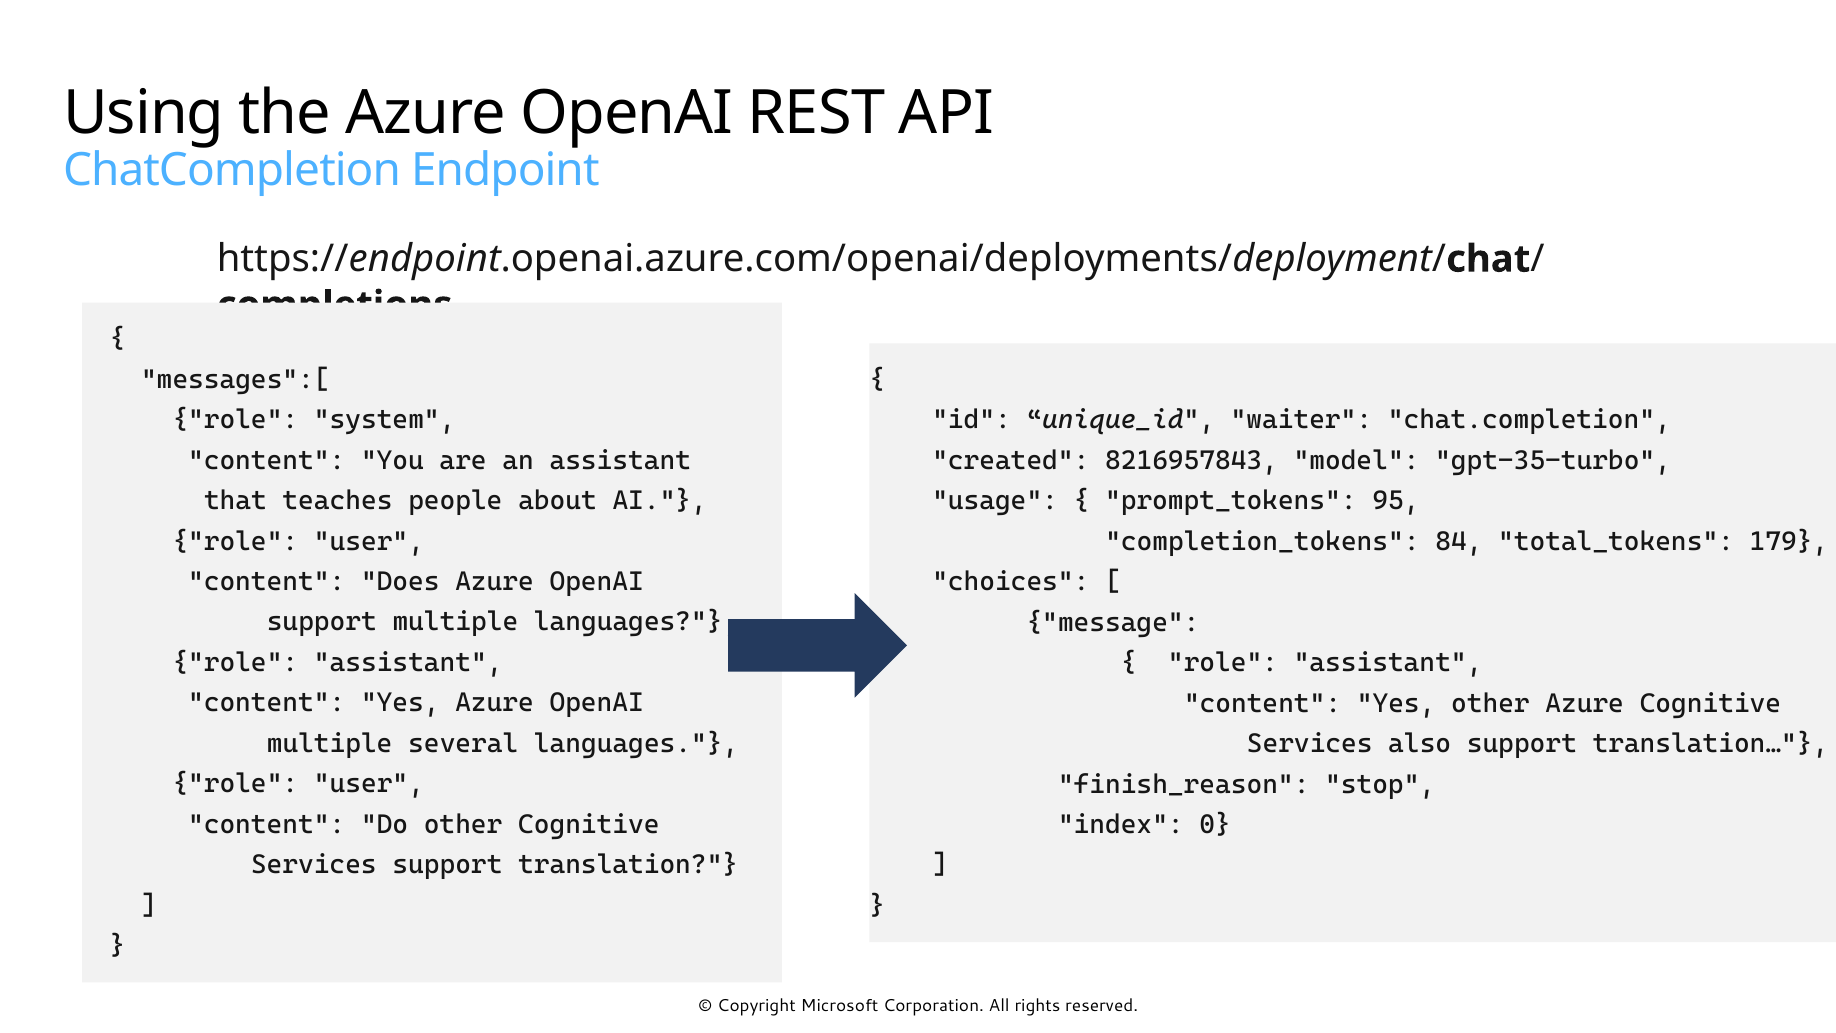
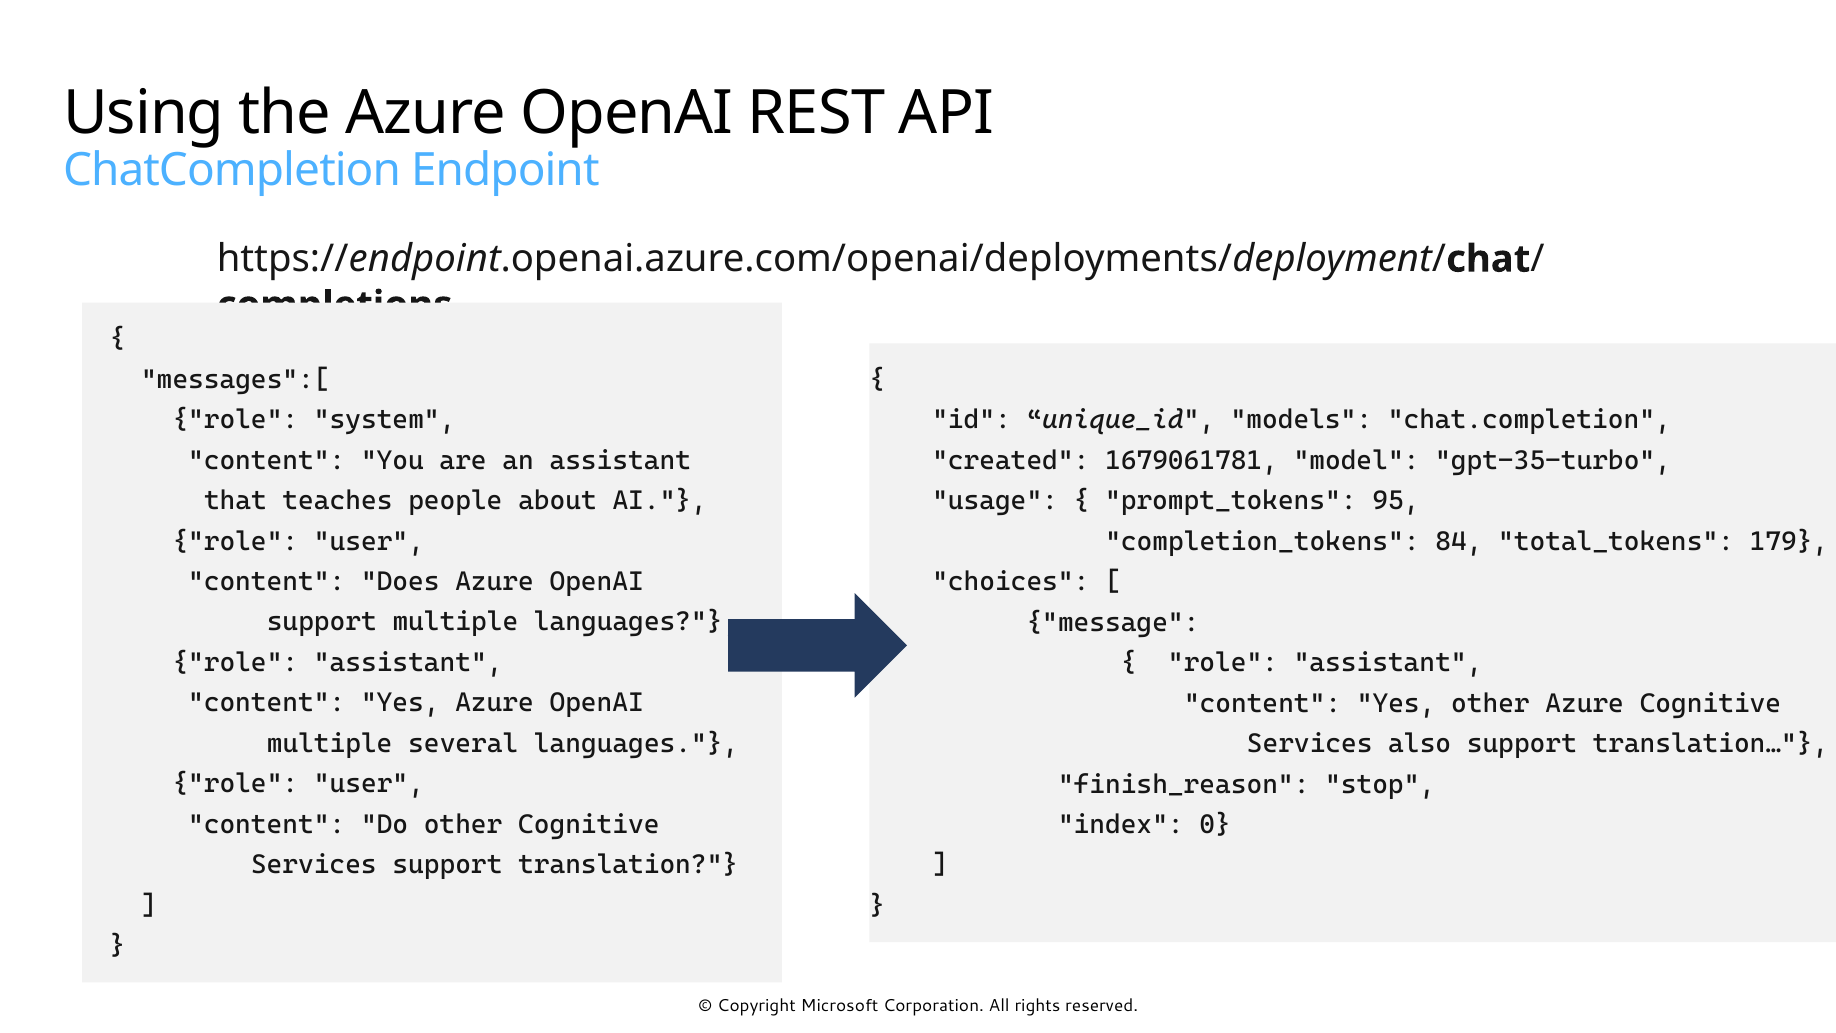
waiter: waiter -> models
8216957843: 8216957843 -> 1679061781
